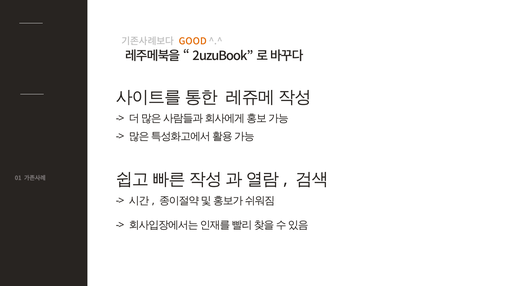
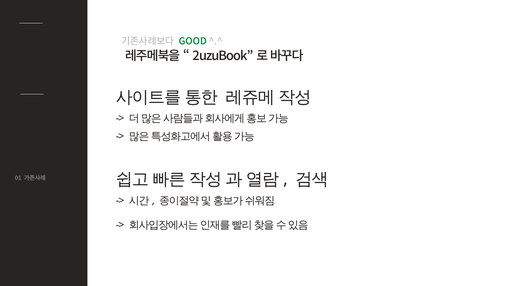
GOOD colour: orange -> green
